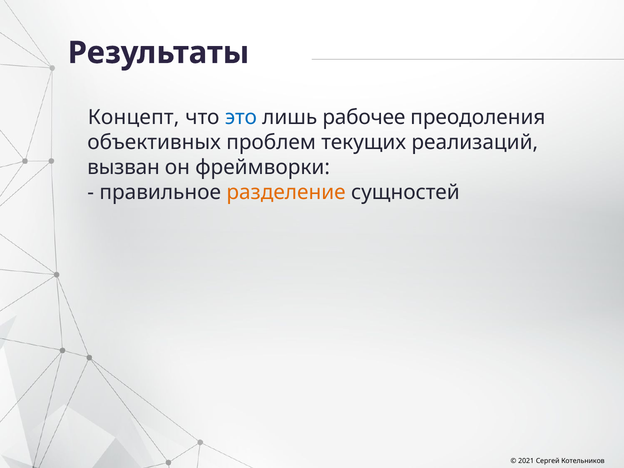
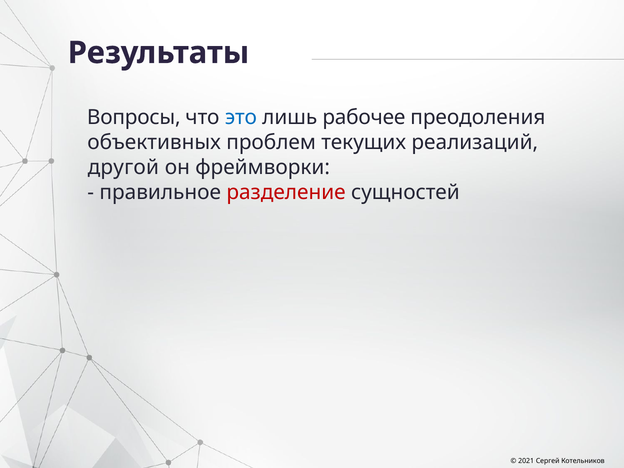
Концепт: Концепт -> Вопросы
вызван: вызван -> другой
разделение colour: orange -> red
